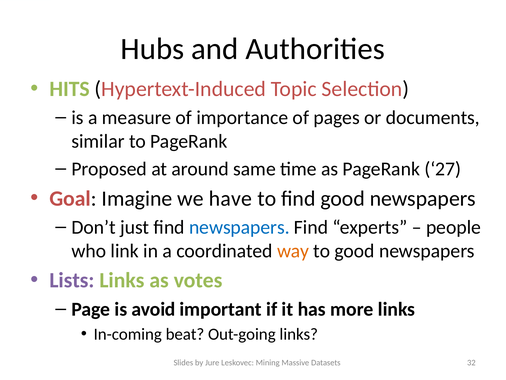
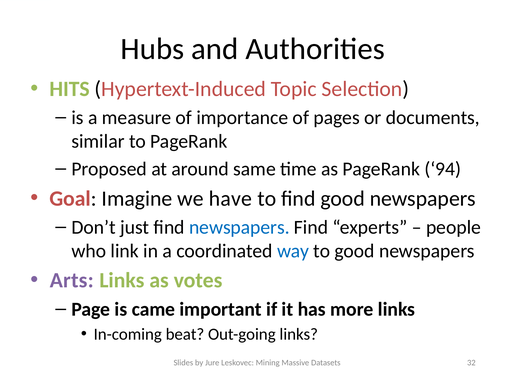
27: 27 -> 94
way colour: orange -> blue
Lists: Lists -> Arts
avoid: avoid -> came
